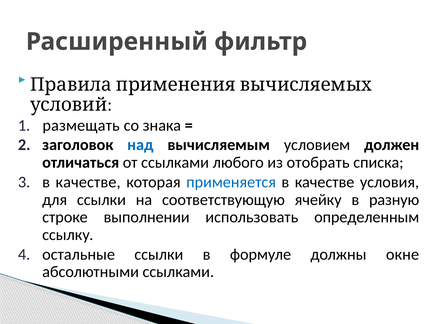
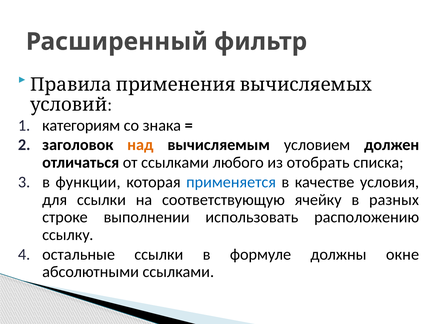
размещать: размещать -> категориям
над colour: blue -> orange
качестве at (88, 182): качестве -> функции
разную: разную -> разных
определенным: определенным -> расположению
